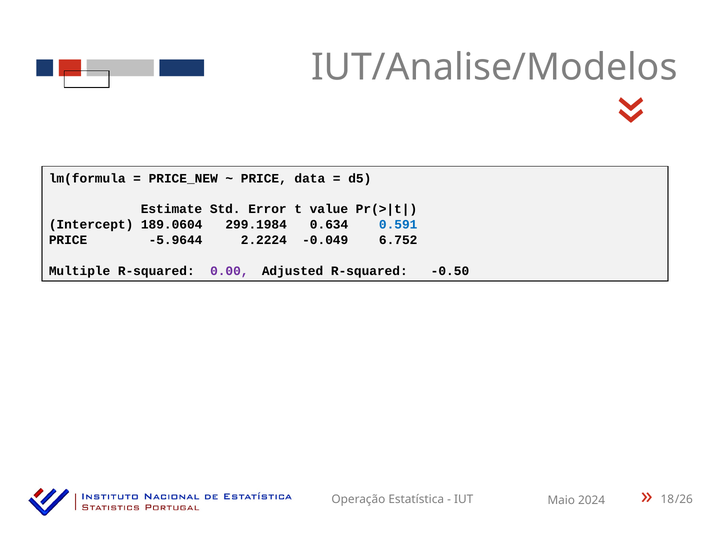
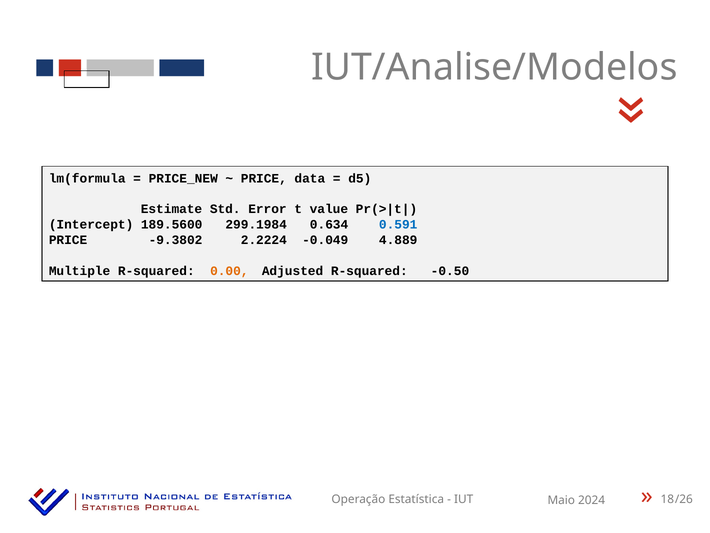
189.0604: 189.0604 -> 189.5600
-5.9644: -5.9644 -> -9.3802
6.752: 6.752 -> 4.889
0.00 colour: purple -> orange
